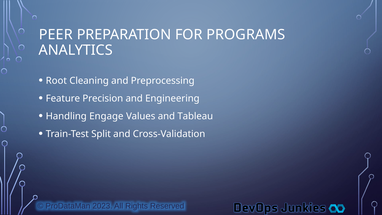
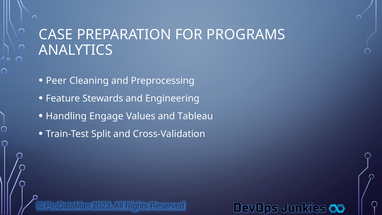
PEER: PEER -> CASE
Root: Root -> Peer
Precision: Precision -> Stewards
